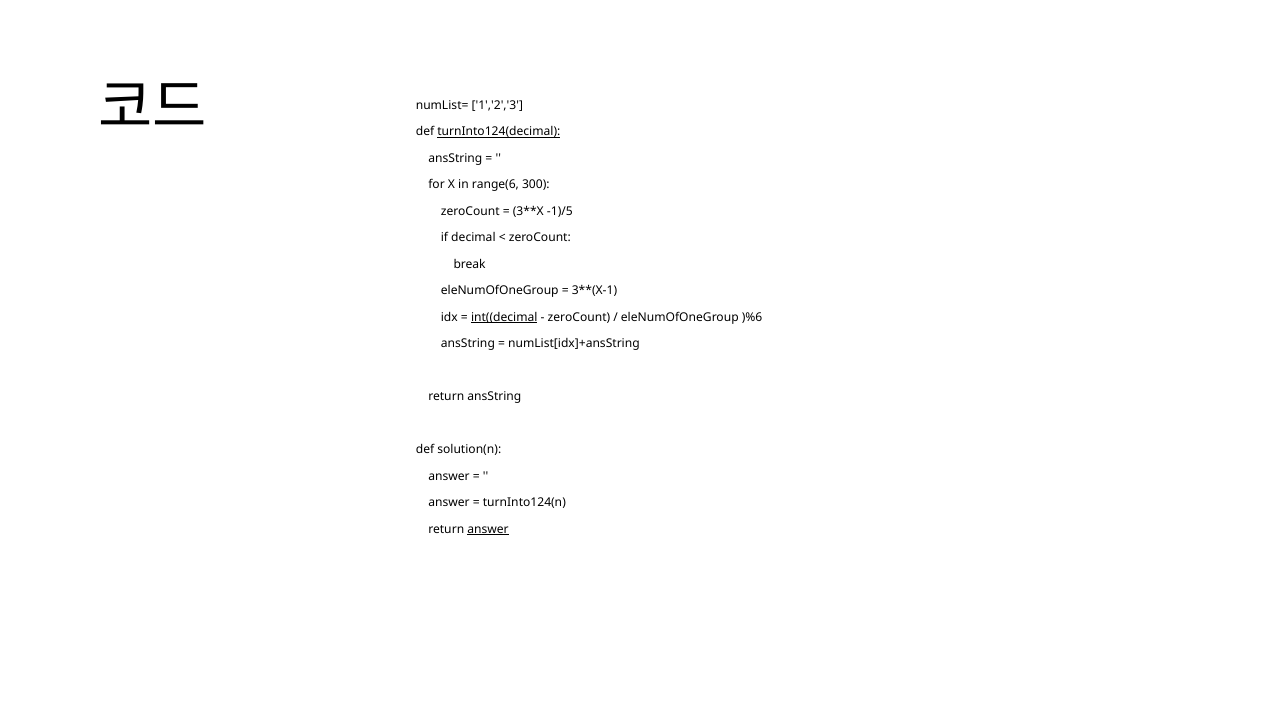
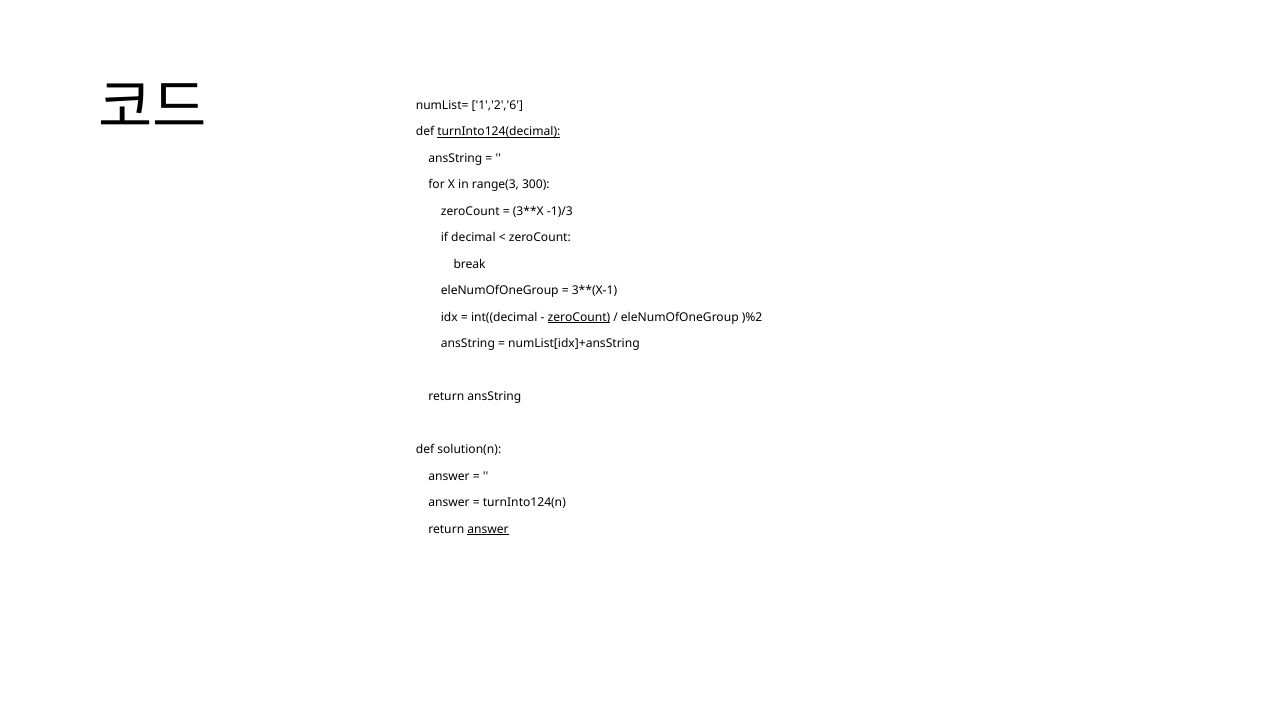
1','2','3: 1','2','3 -> 1','2','6
range(6: range(6 -> range(3
-1)/5: -1)/5 -> -1)/3
int((decimal underline: present -> none
zeroCount at (579, 317) underline: none -> present
)%6: )%6 -> )%2
